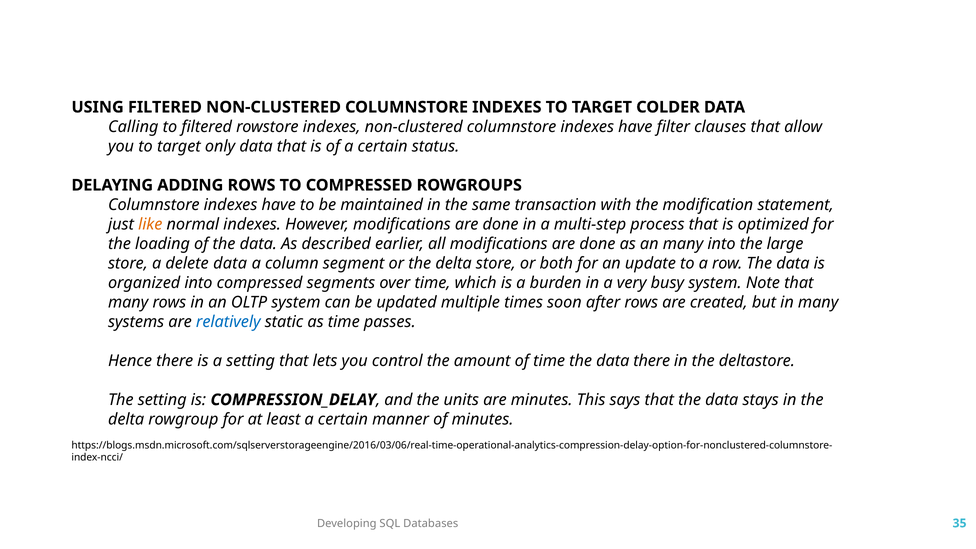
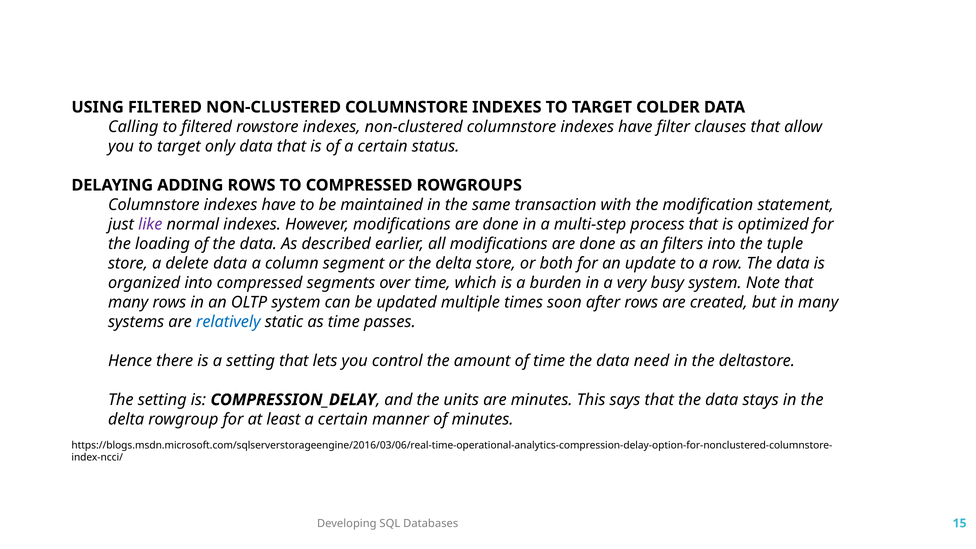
like colour: orange -> purple
an many: many -> filters
large: large -> tuple
data there: there -> need
35: 35 -> 15
